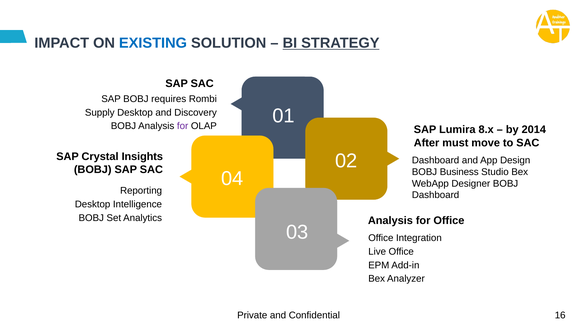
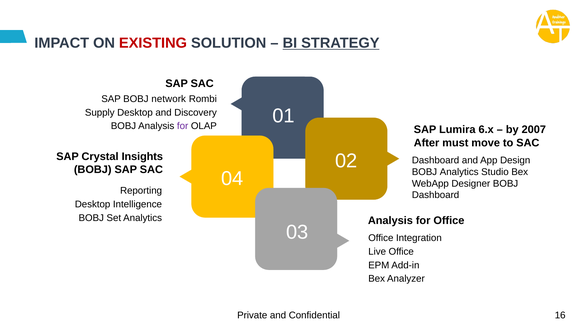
EXISTING colour: blue -> red
requires: requires -> network
8.x: 8.x -> 6.x
2014: 2014 -> 2007
BOBJ Business: Business -> Analytics
